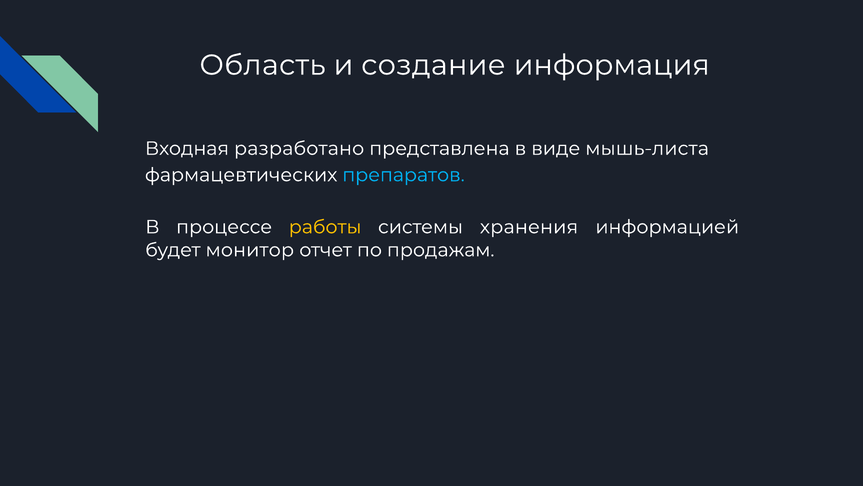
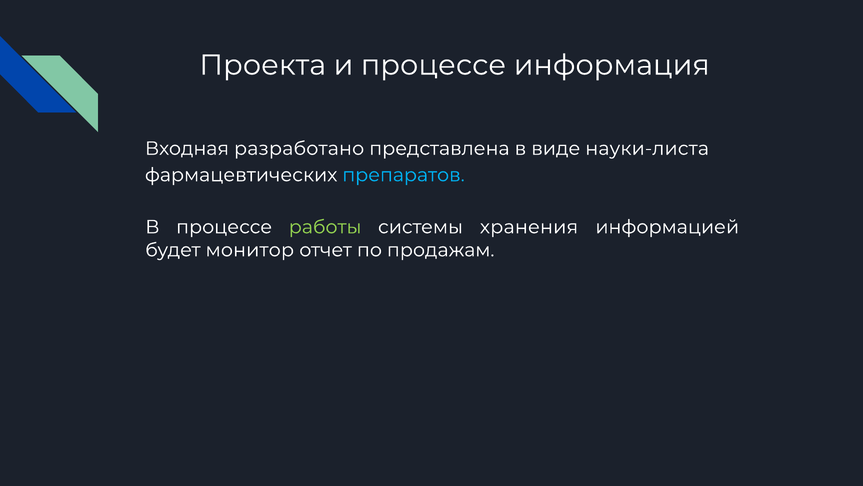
Область: Область -> Проекта
и создание: создание -> процессе
мышь-листа: мышь-листа -> науки-листа
работы colour: yellow -> light green
